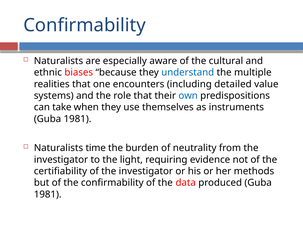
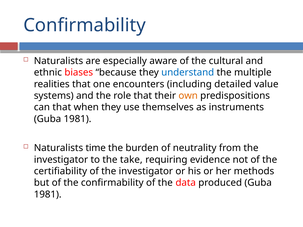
own colour: blue -> orange
can take: take -> that
light: light -> take
